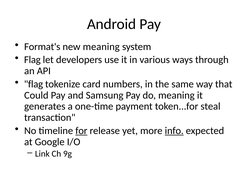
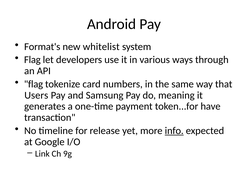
new meaning: meaning -> whitelist
Could: Could -> Users
steal: steal -> have
for underline: present -> none
